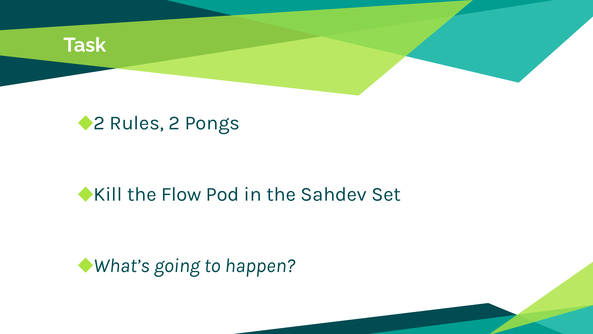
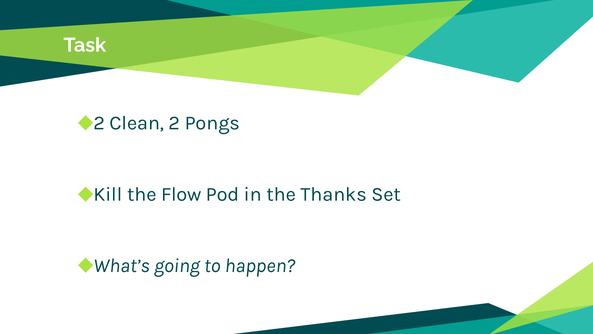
Rules: Rules -> Clean
Sahdev: Sahdev -> Thanks
